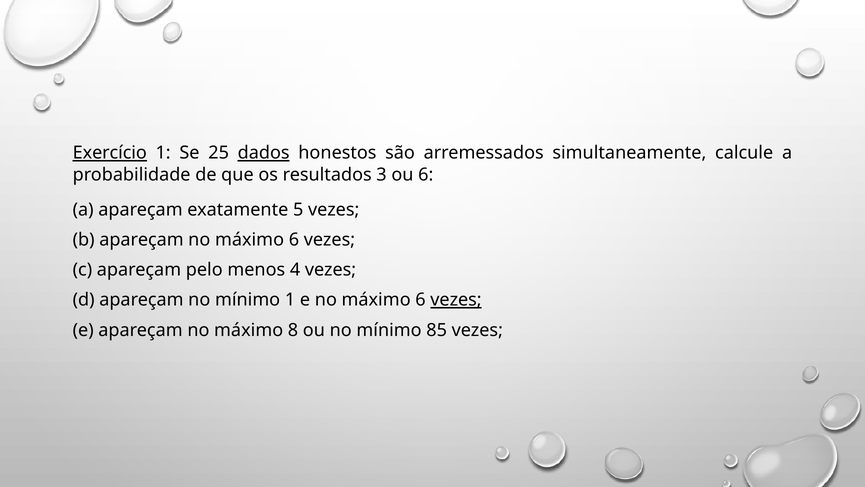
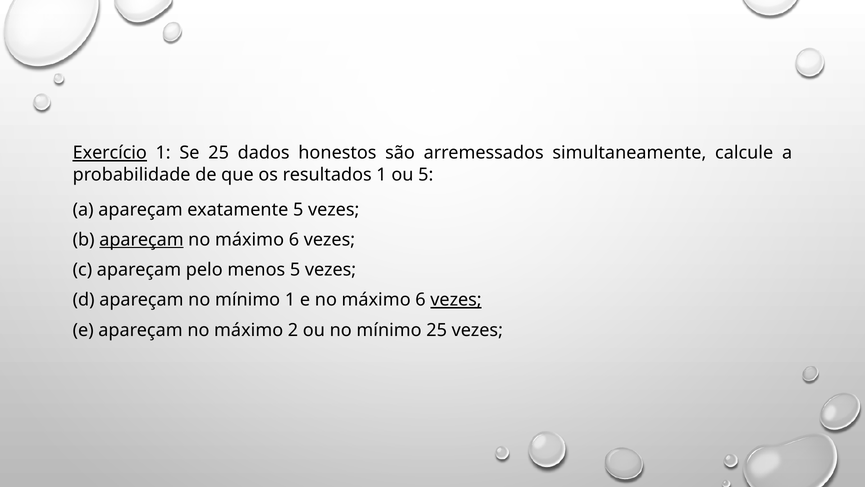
dados underline: present -> none
resultados 3: 3 -> 1
ou 6: 6 -> 5
apareçam at (141, 240) underline: none -> present
menos 4: 4 -> 5
8: 8 -> 2
mínimo 85: 85 -> 25
